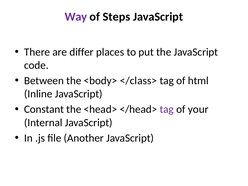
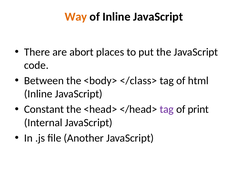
Way colour: purple -> orange
of Steps: Steps -> Inline
differ: differ -> abort
your: your -> print
